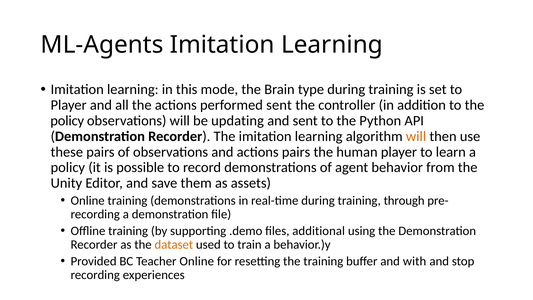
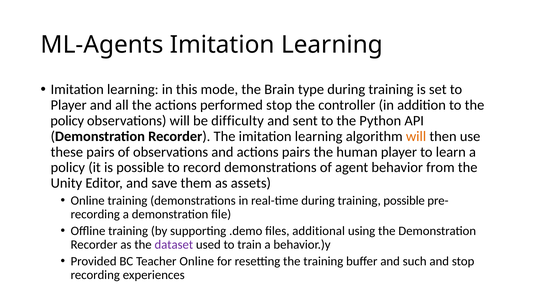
performed sent: sent -> stop
updating: updating -> difficulty
training through: through -> possible
dataset colour: orange -> purple
with: with -> such
